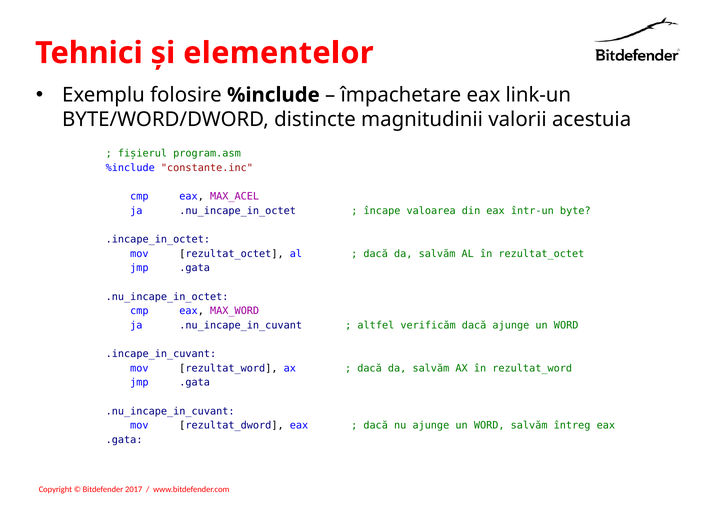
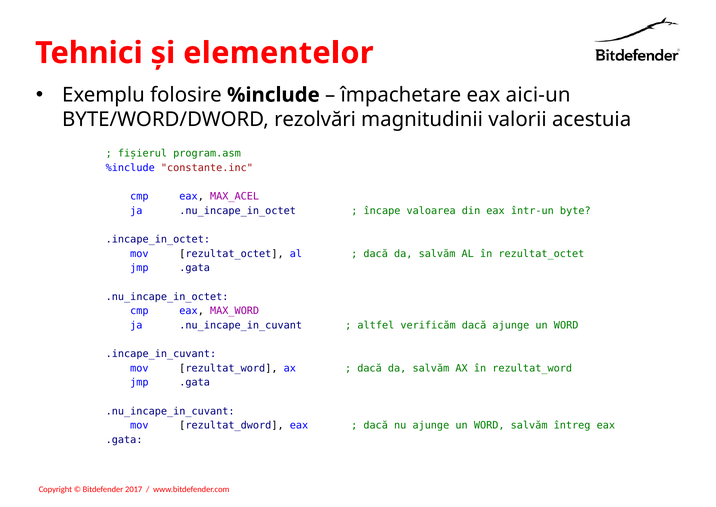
link-un: link-un -> aici-un
distincte: distincte -> rezolvări
